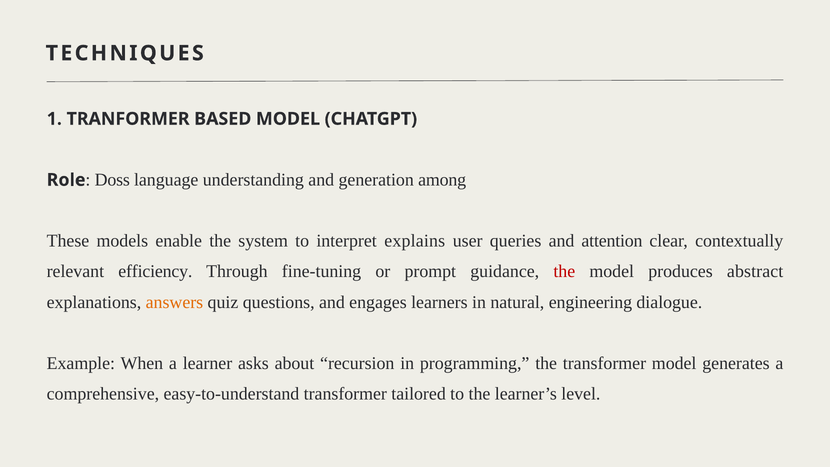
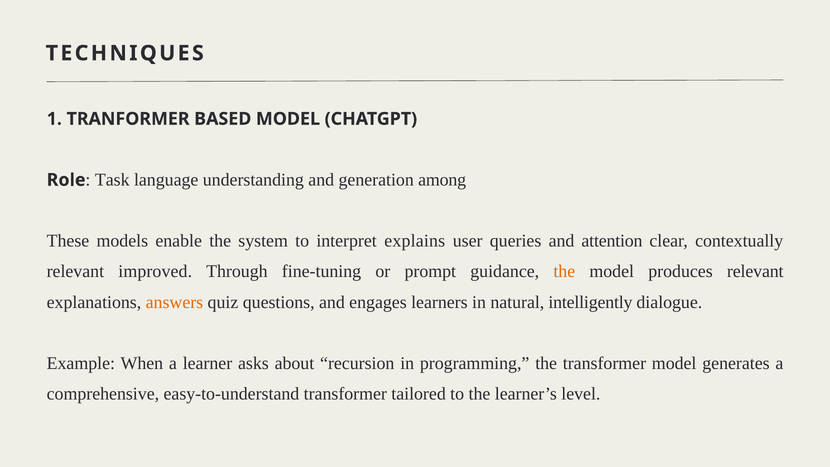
Doss: Doss -> Task
efficiency: efficiency -> improved
the at (564, 272) colour: red -> orange
produces abstract: abstract -> relevant
engineering: engineering -> intelligently
